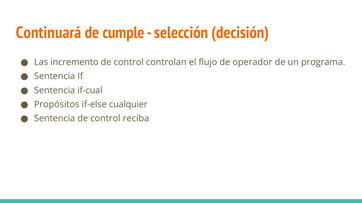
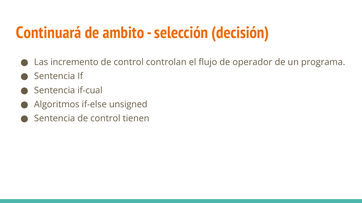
cumple: cumple -> ambito
Propósitos: Propósitos -> Algoritmos
cualquier: cualquier -> unsigned
reciba: reciba -> tienen
